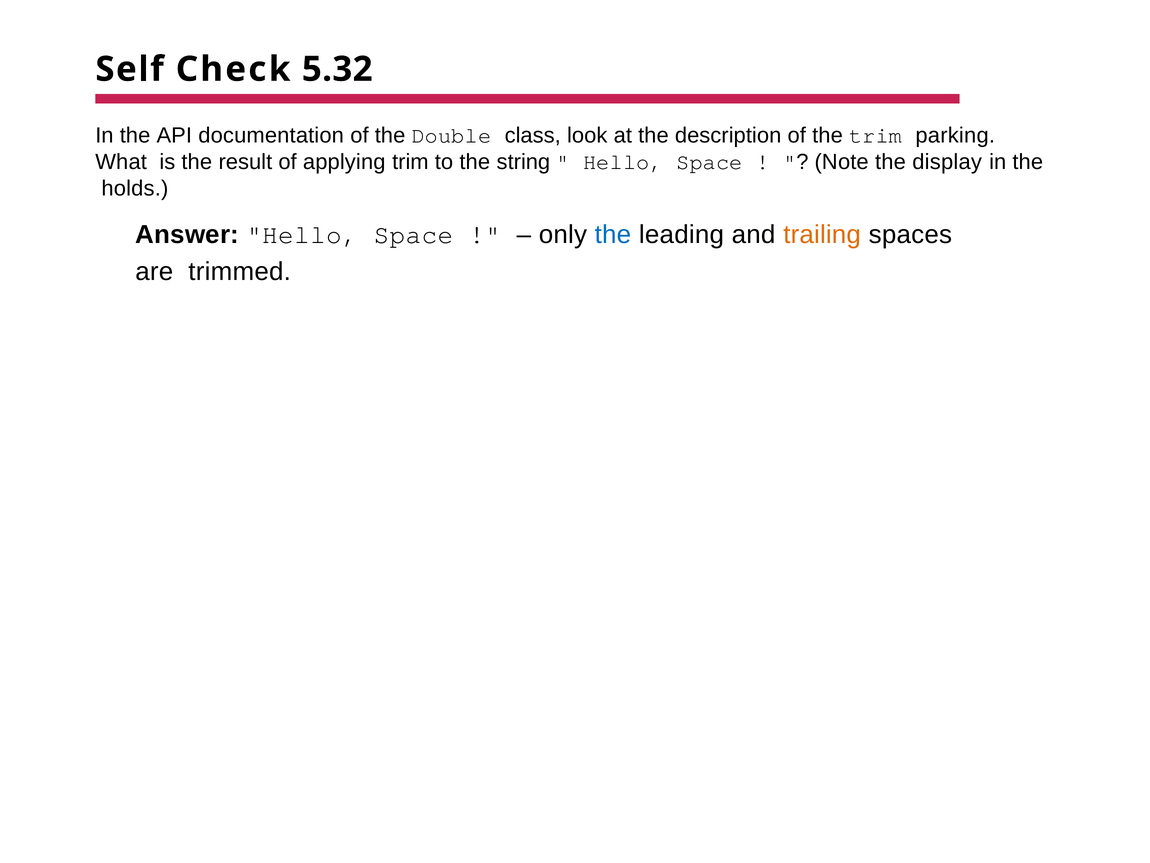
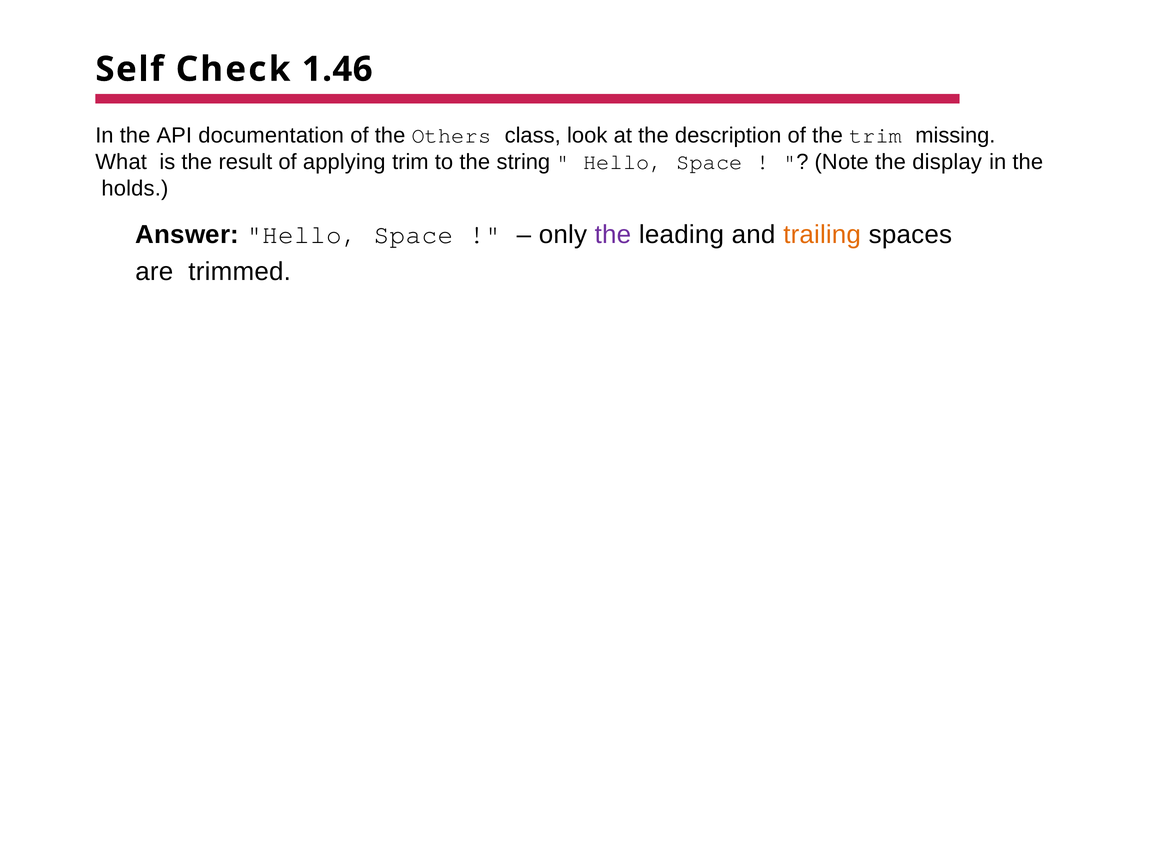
5.32: 5.32 -> 1.46
Double: Double -> Others
parking: parking -> missing
the at (613, 235) colour: blue -> purple
